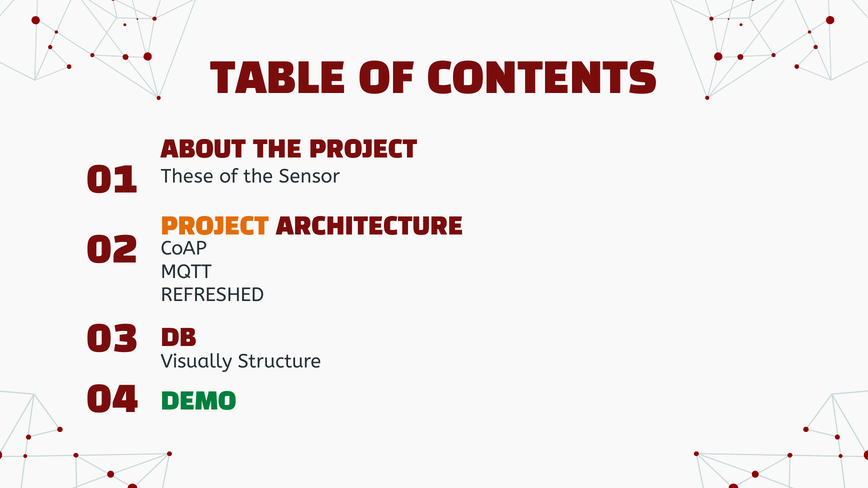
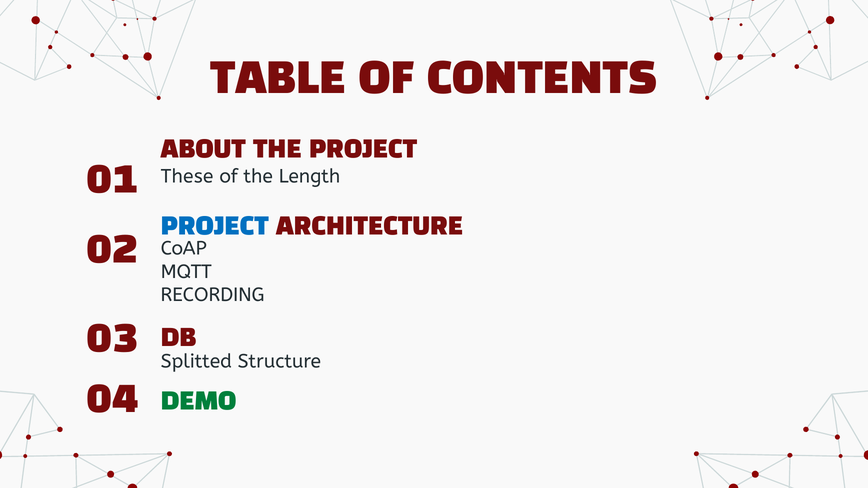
Sensor: Sensor -> Length
PROJECT at (215, 227) colour: orange -> blue
REFRESHED: REFRESHED -> RECORDING
Visually: Visually -> Splitted
